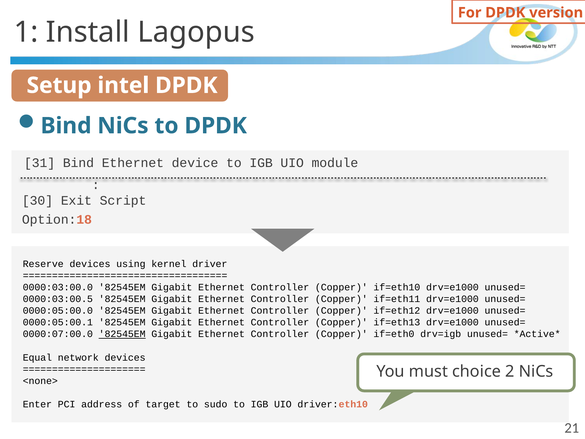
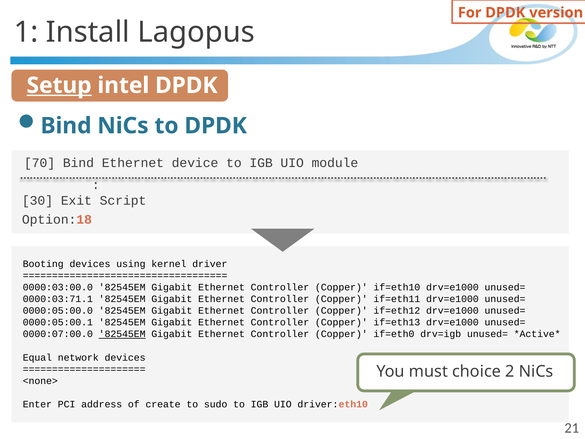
Setup underline: none -> present
31: 31 -> 70
Reserve: Reserve -> Booting
0000:03:00.5: 0000:03:00.5 -> 0000:03:71.1
target: target -> create
